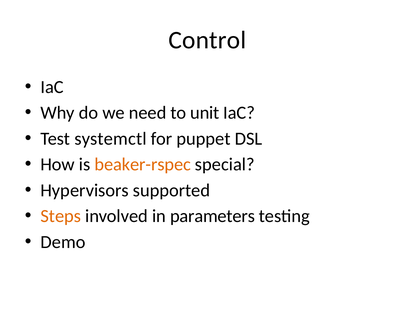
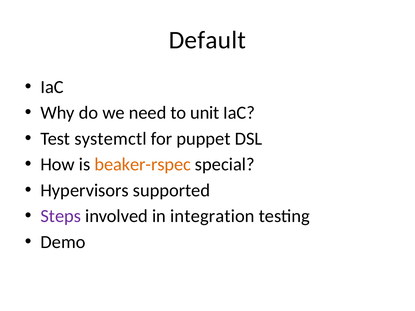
Control: Control -> Default
Steps colour: orange -> purple
parameters: parameters -> integration
